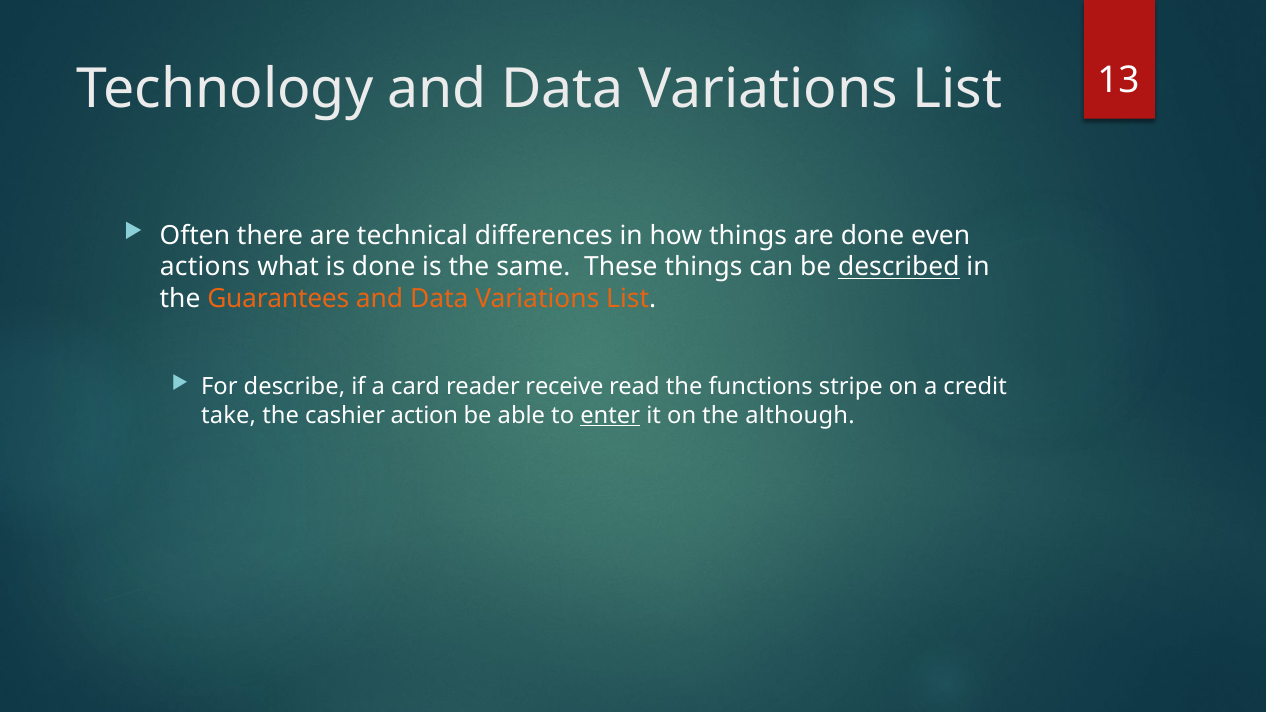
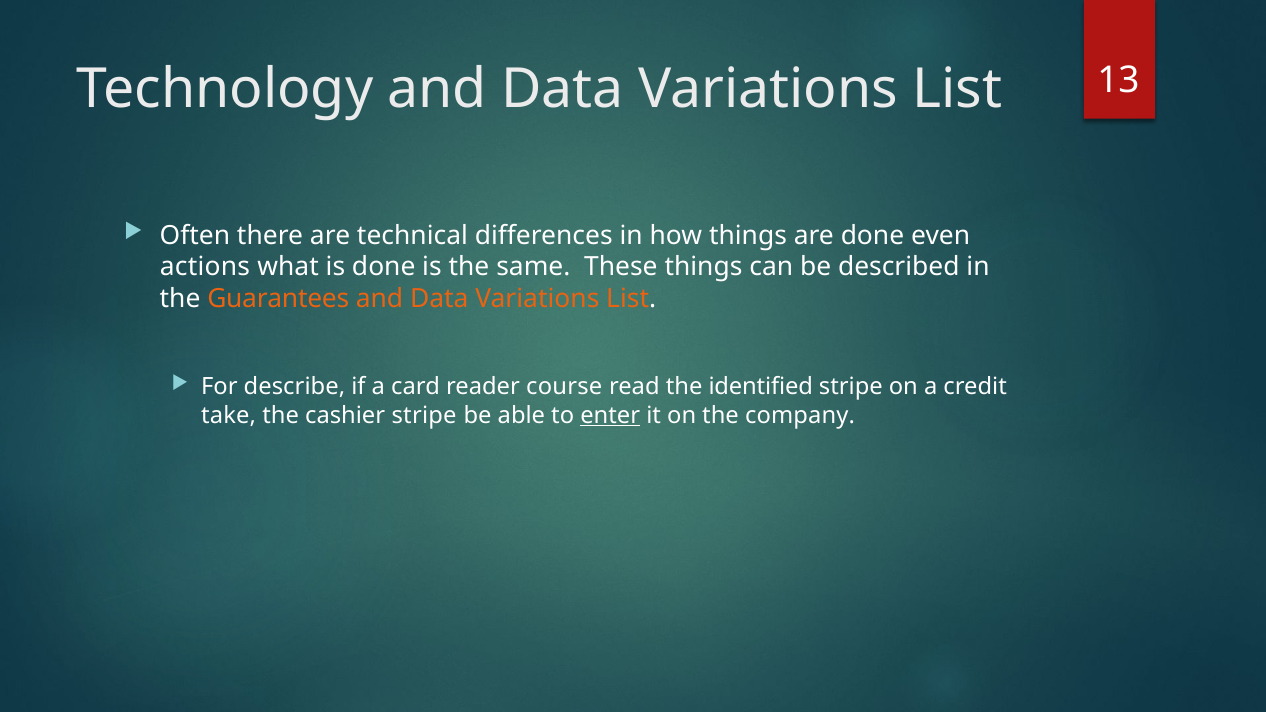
described underline: present -> none
receive: receive -> course
functions: functions -> identified
cashier action: action -> stripe
although: although -> company
